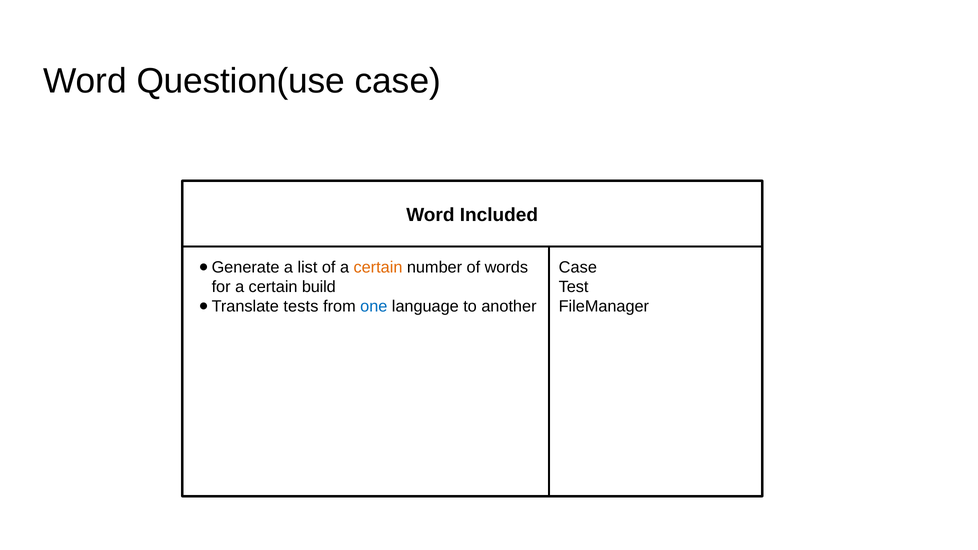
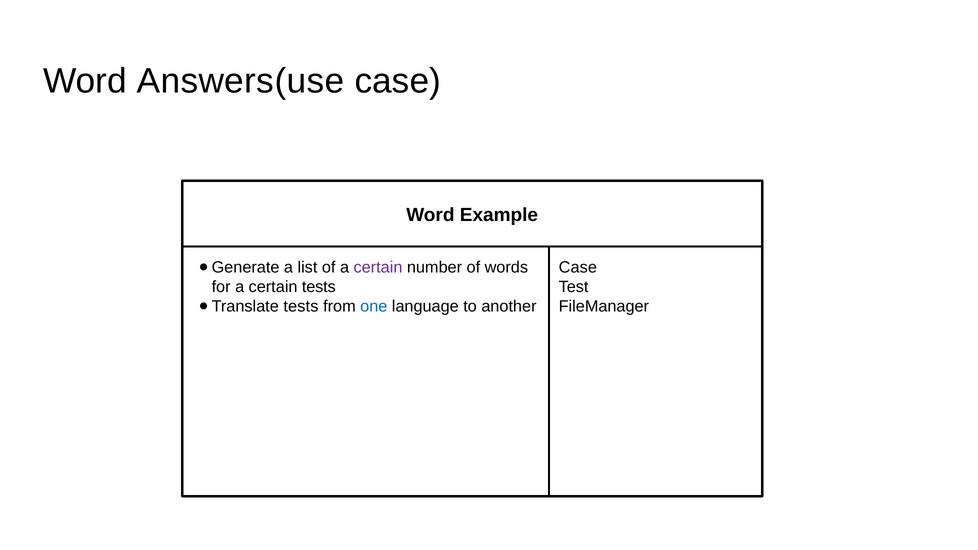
Question(use: Question(use -> Answers(use
Included: Included -> Example
certain at (378, 267) colour: orange -> purple
certain build: build -> tests
